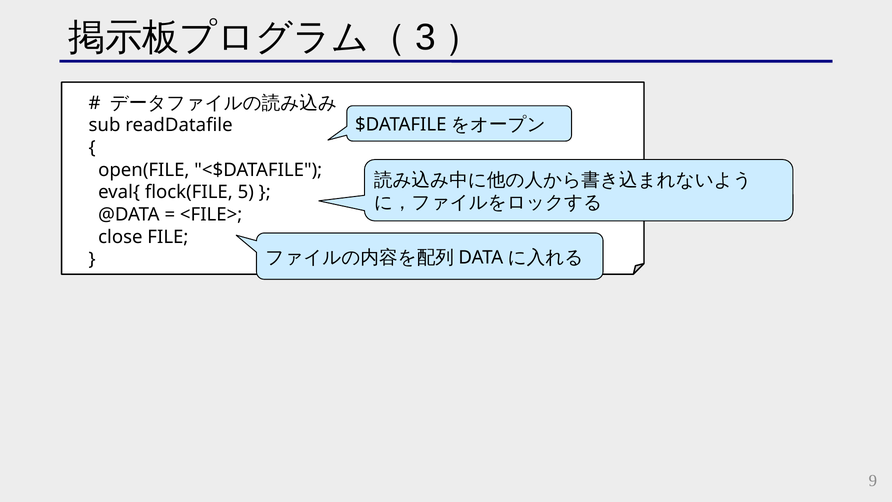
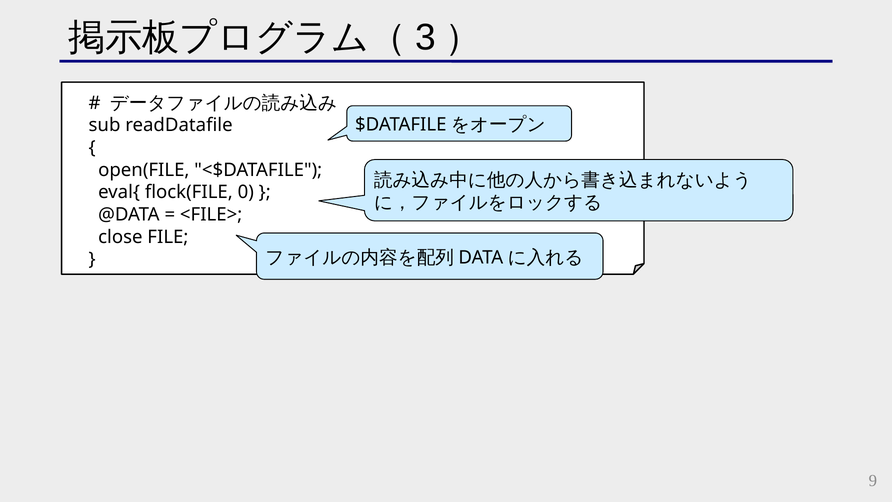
5: 5 -> 0
